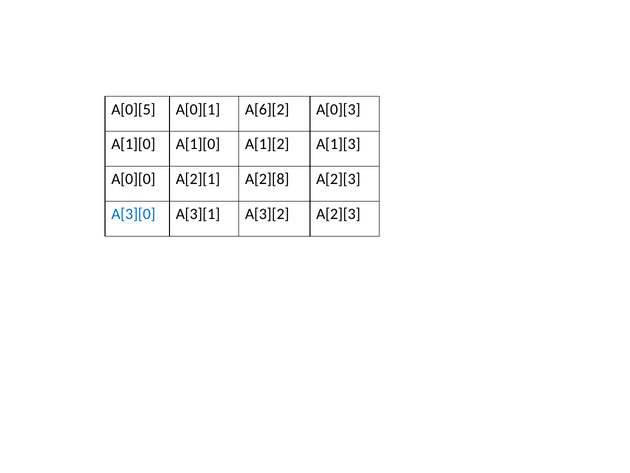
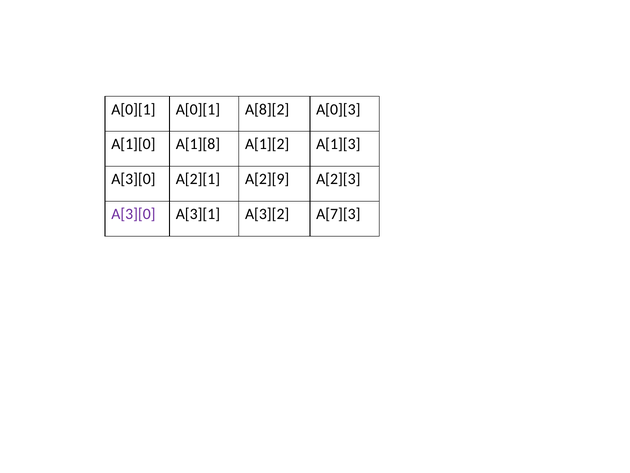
A[0][5 at (133, 109): A[0][5 -> A[0][1
A[6][2: A[6][2 -> A[8][2
A[1][0 A[1][0: A[1][0 -> A[1][8
A[0][0 at (133, 179): A[0][0 -> A[3][0
A[2][8: A[2][8 -> A[2][9
A[3][0 at (133, 214) colour: blue -> purple
A[3][2 A[2][3: A[2][3 -> A[7][3
